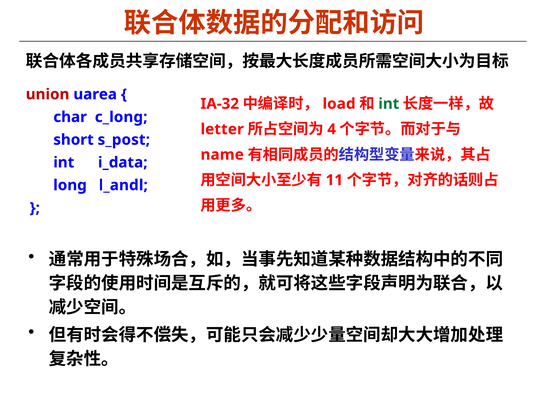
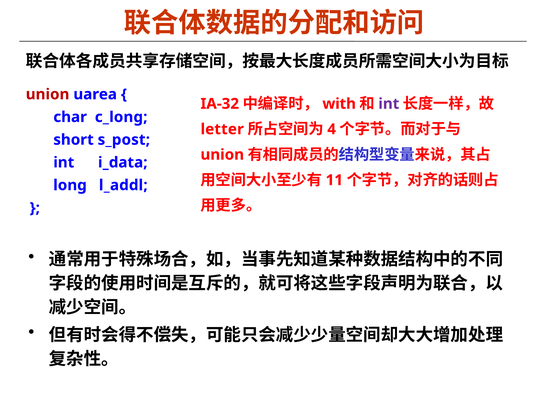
load: load -> with
int at (389, 104) colour: green -> purple
name at (222, 155): name -> union
l_andl: l_andl -> l_addl
